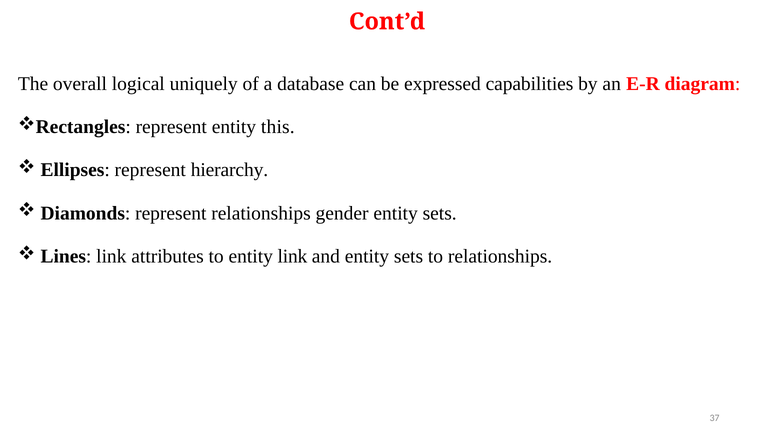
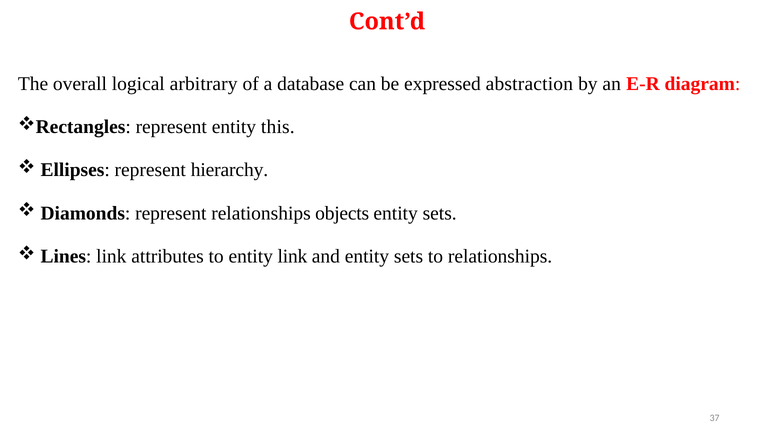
uniquely: uniquely -> arbitrary
capabilities: capabilities -> abstraction
gender: gender -> objects
